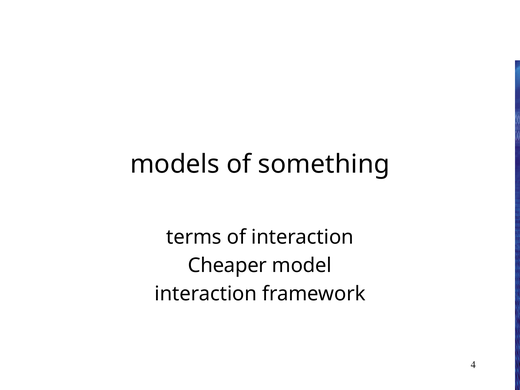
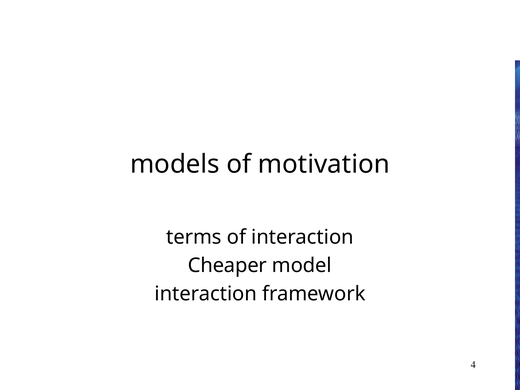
something: something -> motivation
